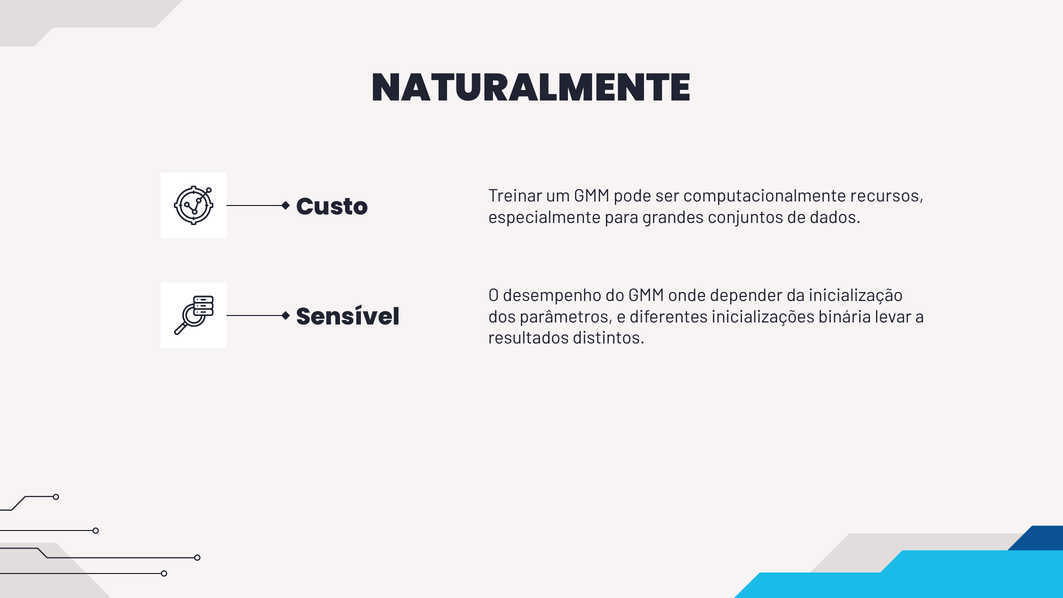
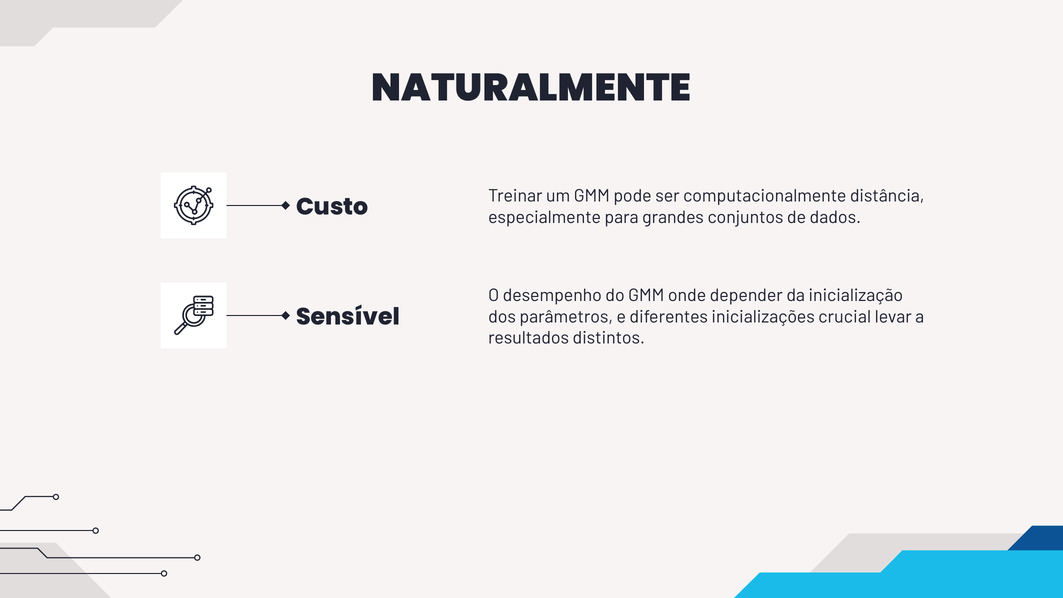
recursos: recursos -> distância
binária: binária -> crucial
